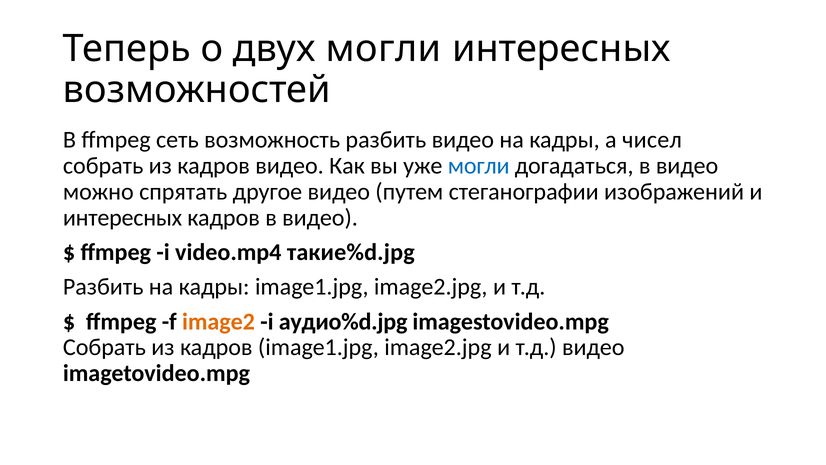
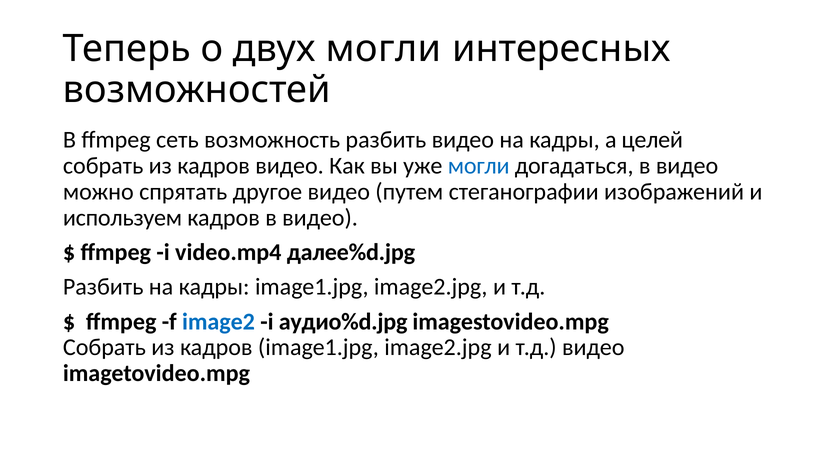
чисел: чисел -> целей
интересных at (123, 218): интересных -> используем
такие%d.jpg: такие%d.jpg -> далее%d.jpg
image2 colour: orange -> blue
